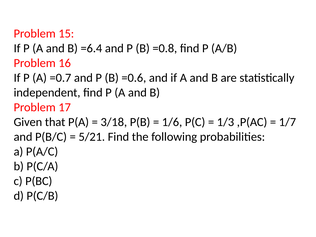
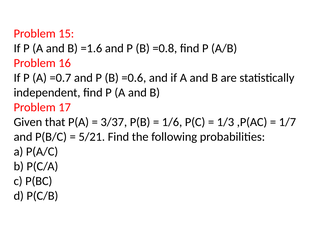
=6.4: =6.4 -> =1.6
3/18: 3/18 -> 3/37
